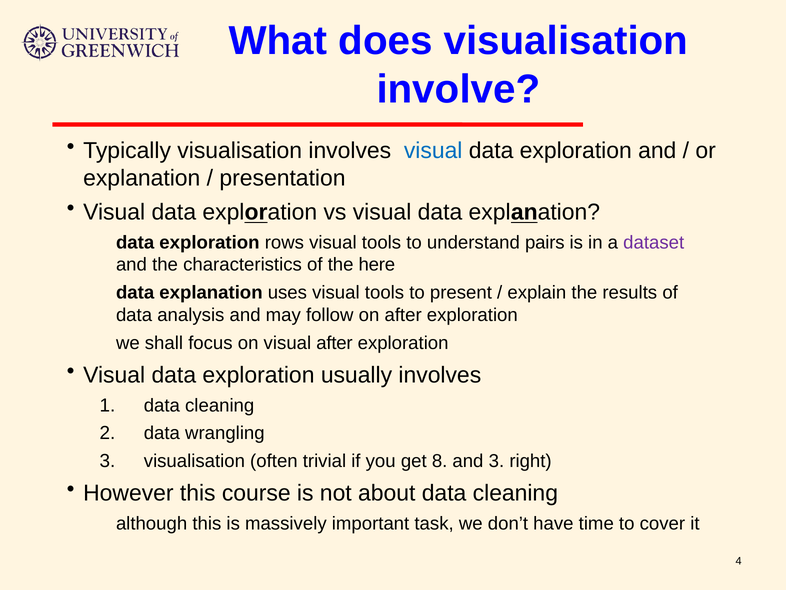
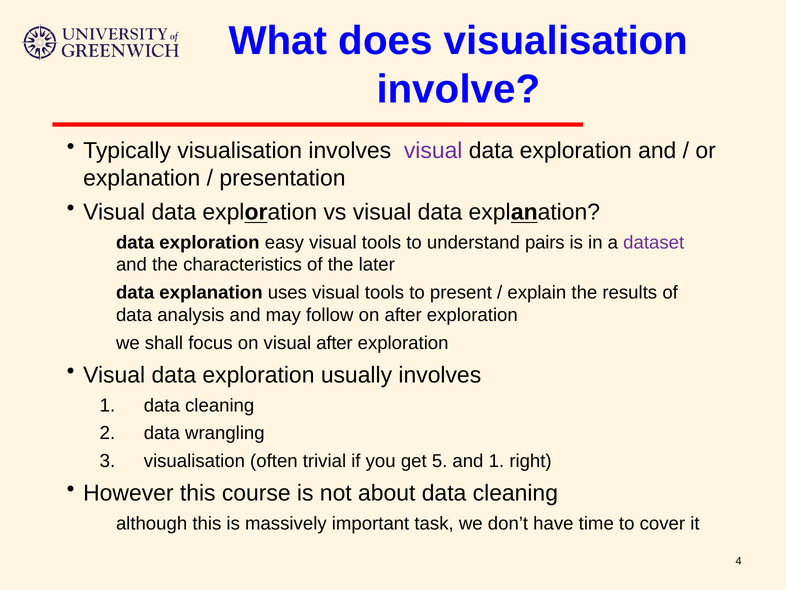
visual at (433, 150) colour: blue -> purple
rows: rows -> easy
here: here -> later
8: 8 -> 5
and 3: 3 -> 1
